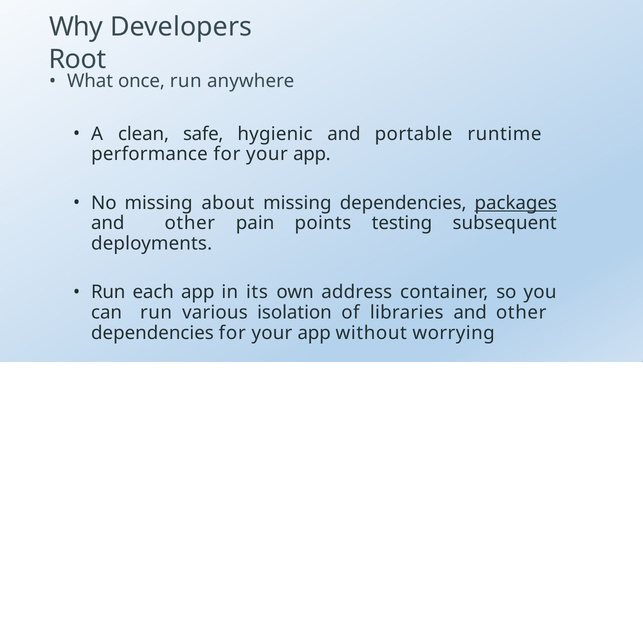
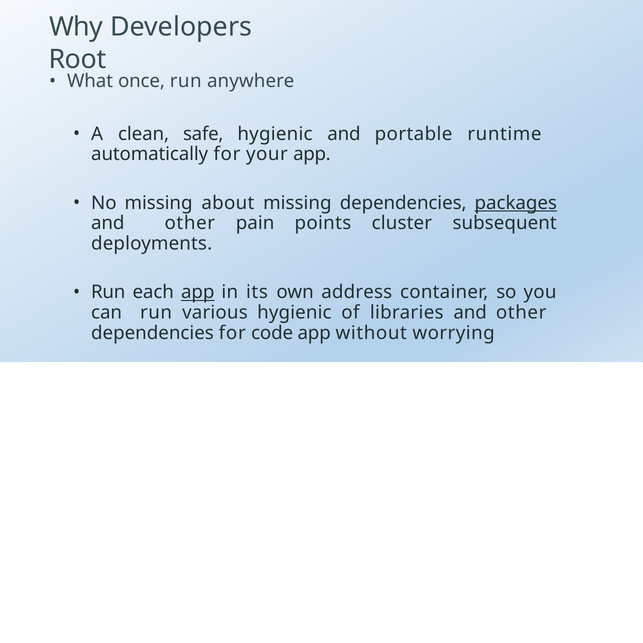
performance: performance -> automatically
testing: testing -> cluster
app at (198, 292) underline: none -> present
various isolation: isolation -> hygienic
dependencies for your: your -> code
